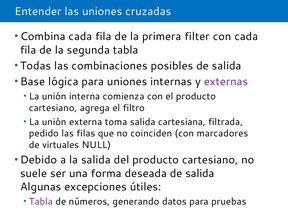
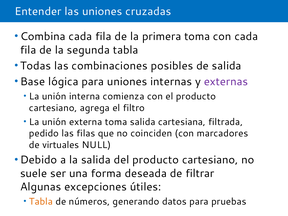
primera filter: filter -> toma
deseada de salida: salida -> filtrar
Tabla at (41, 202) colour: purple -> orange
